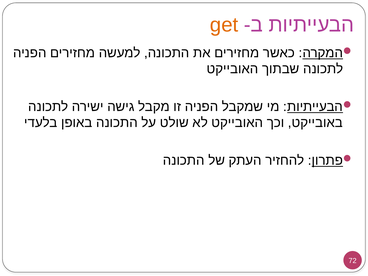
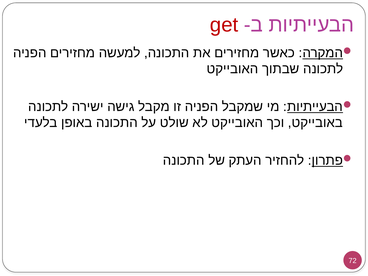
get colour: orange -> red
